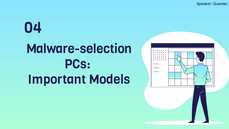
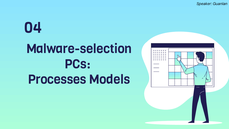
Important: Important -> Processes
